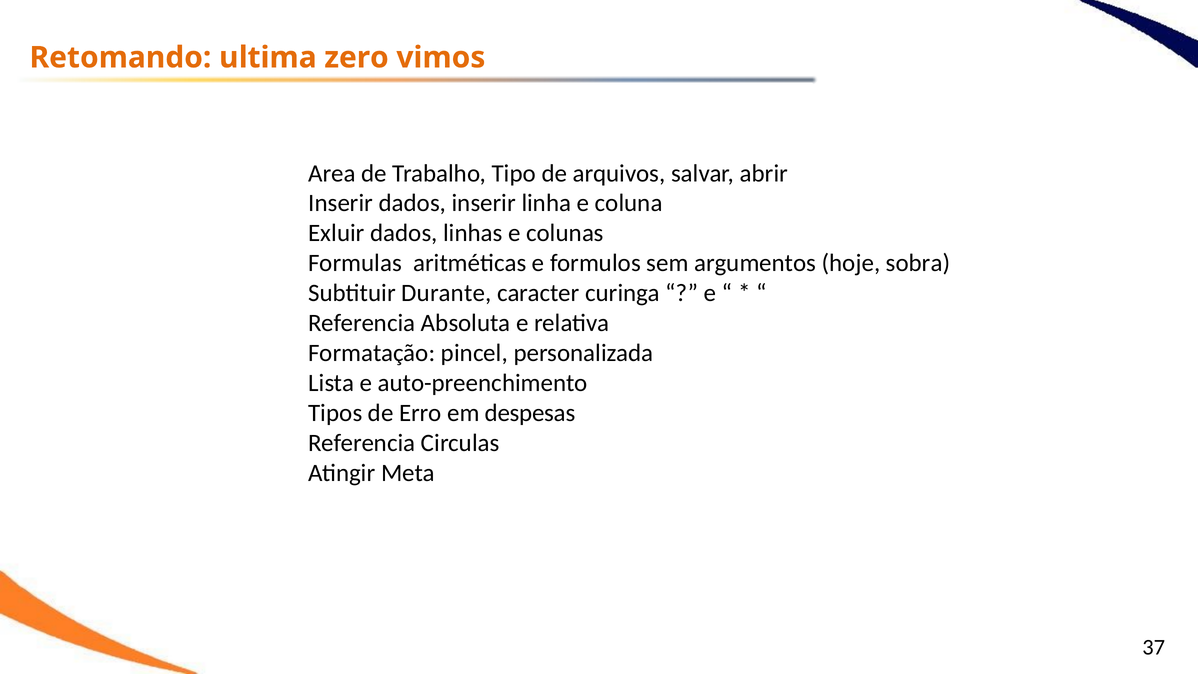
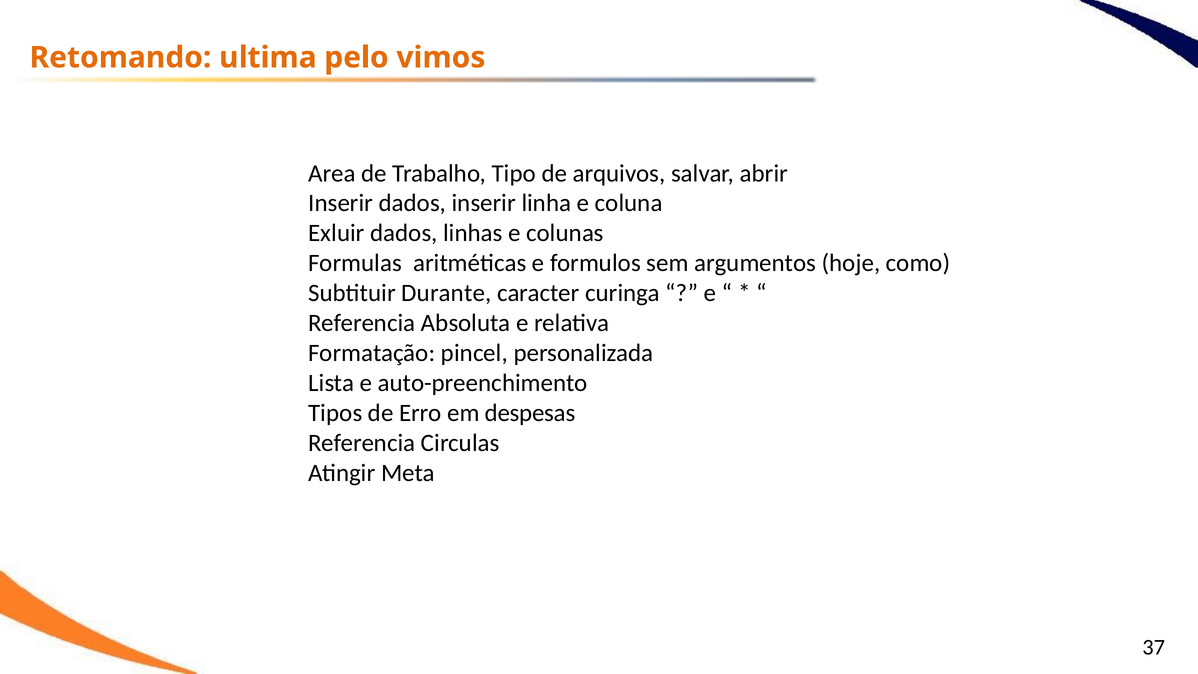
zero: zero -> pelo
sobra: sobra -> como
